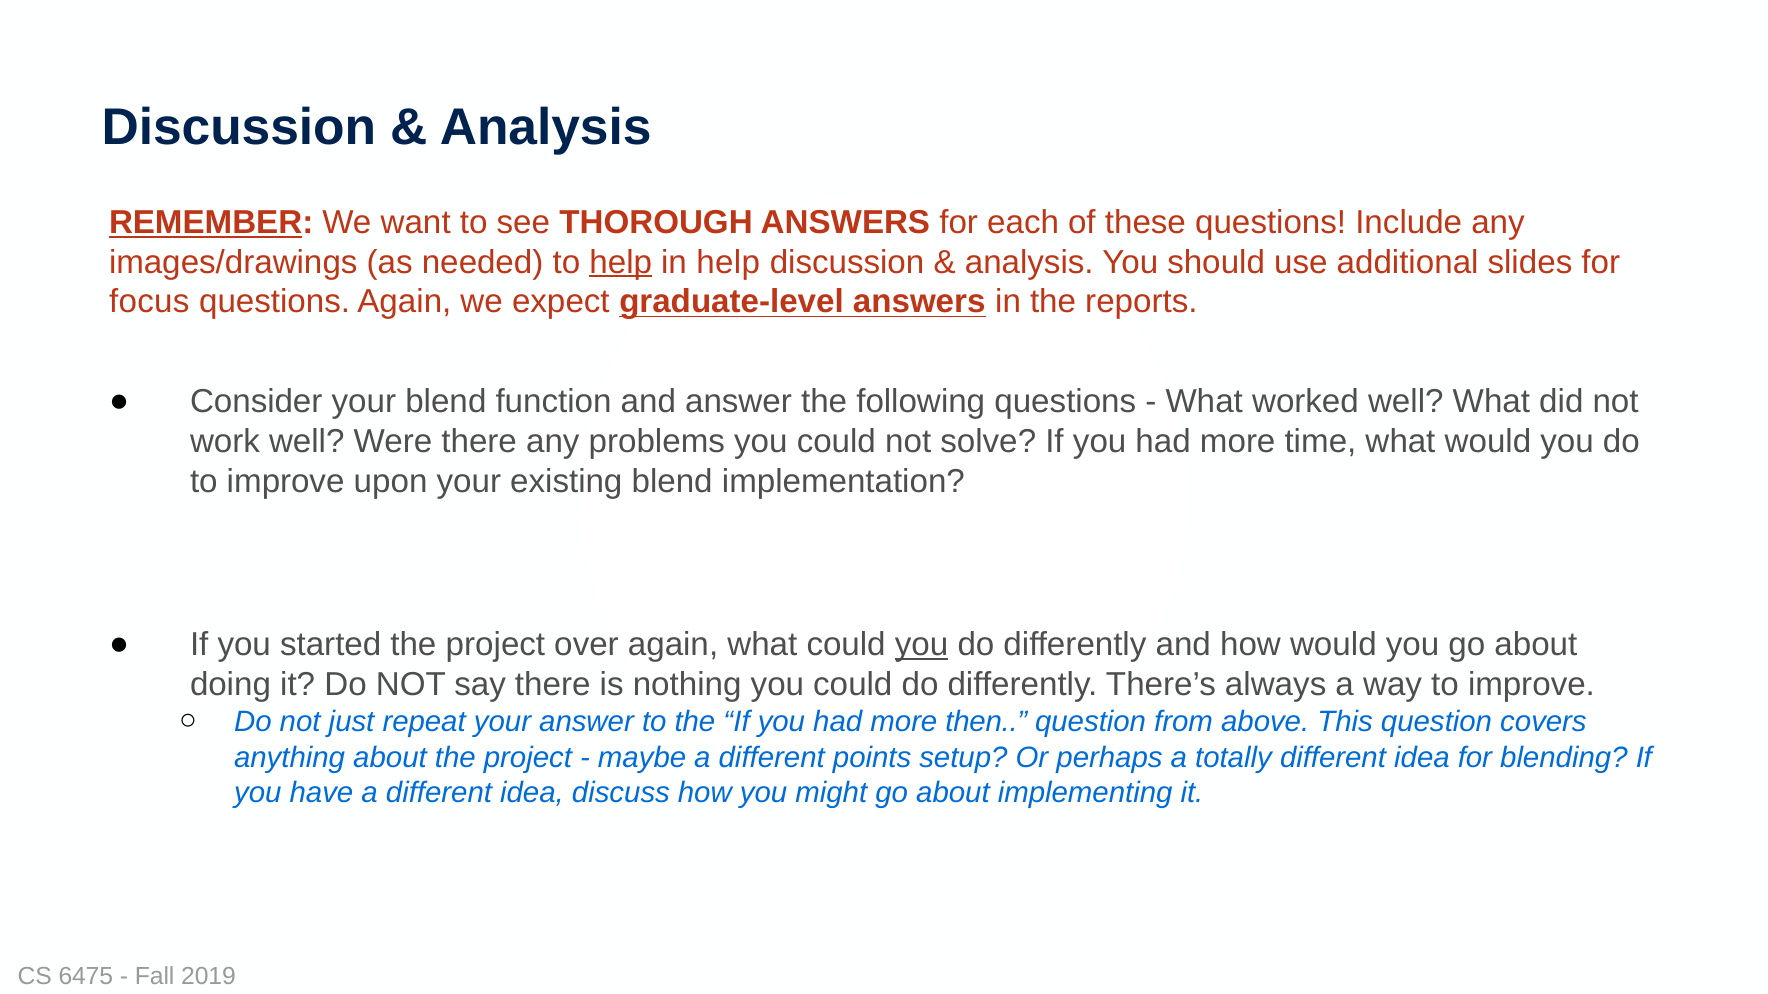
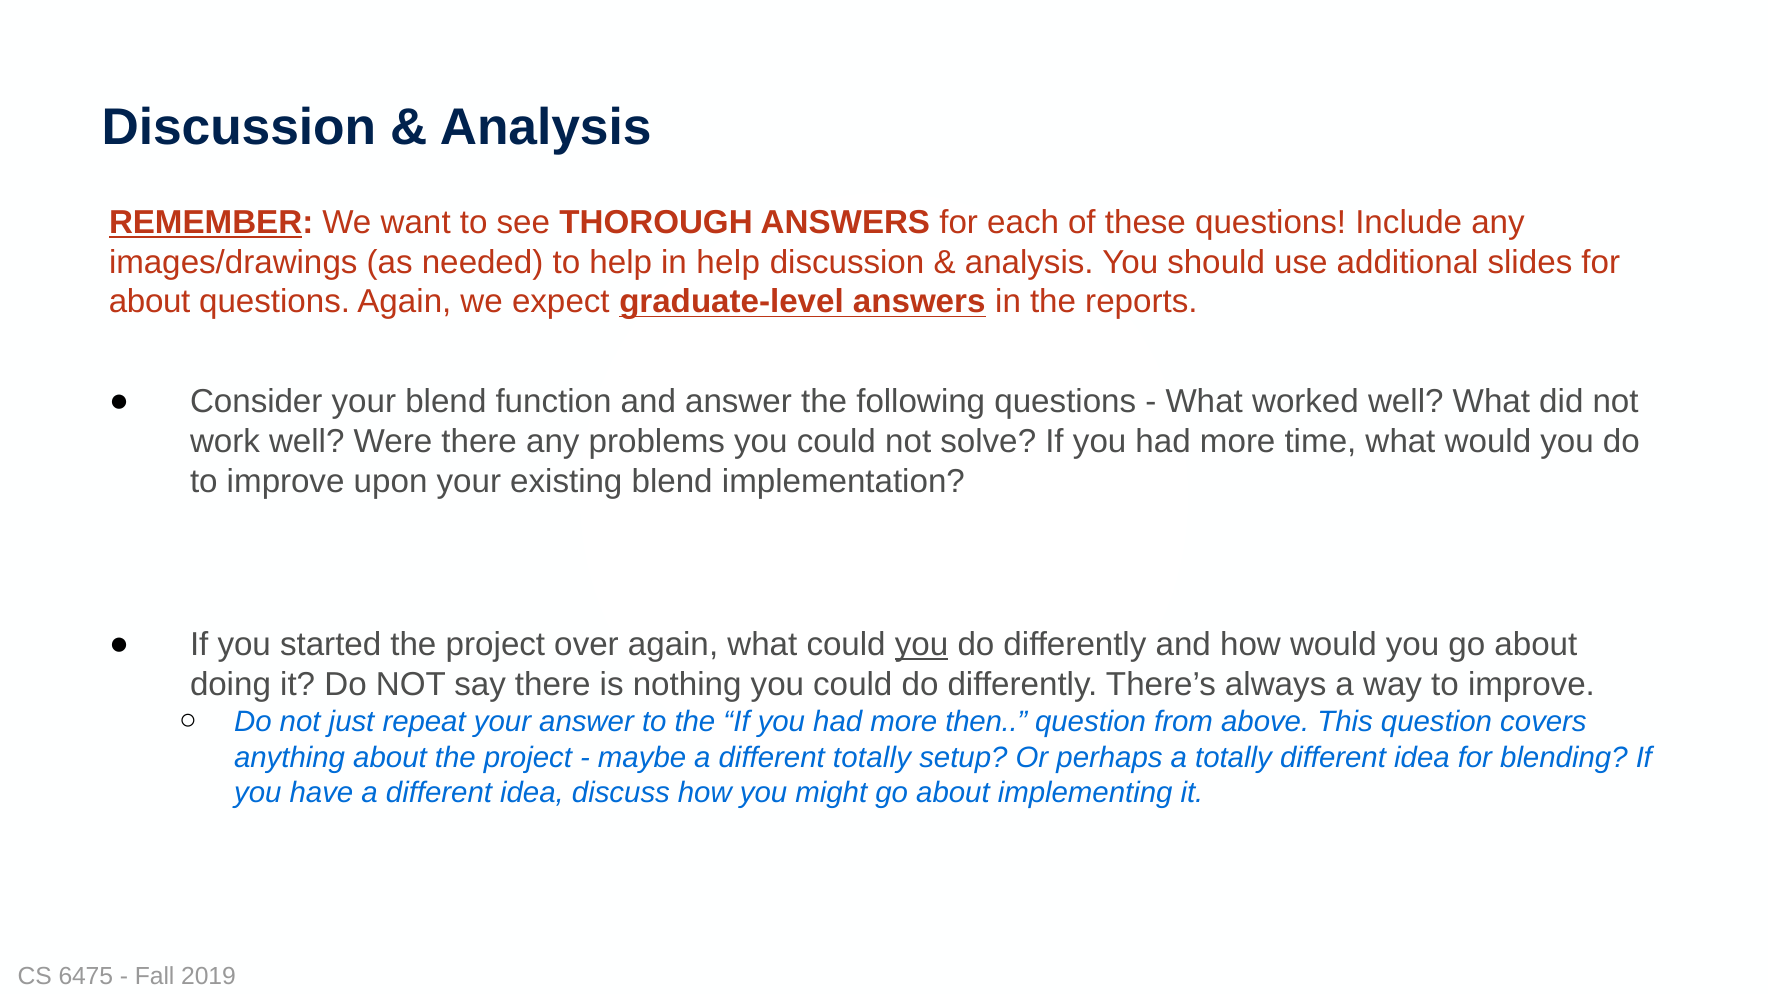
help at (621, 262) underline: present -> none
focus at (149, 302): focus -> about
different points: points -> totally
